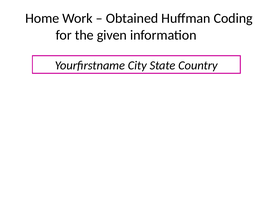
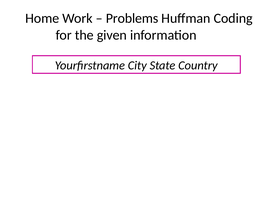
Obtained: Obtained -> Problems
